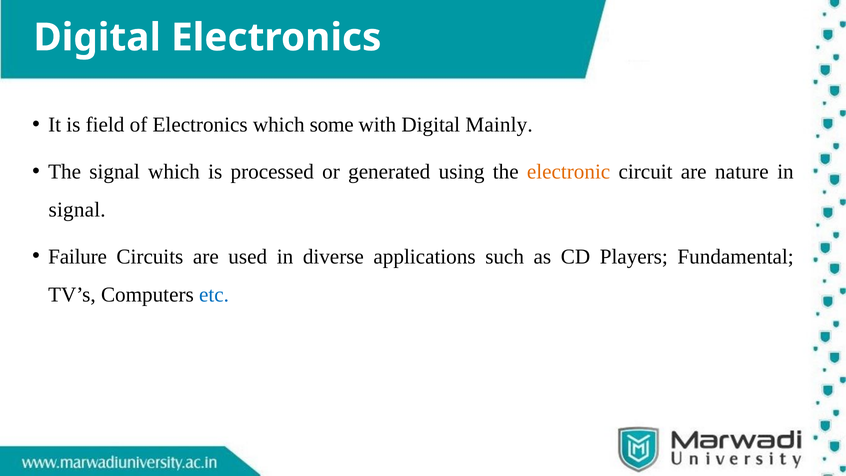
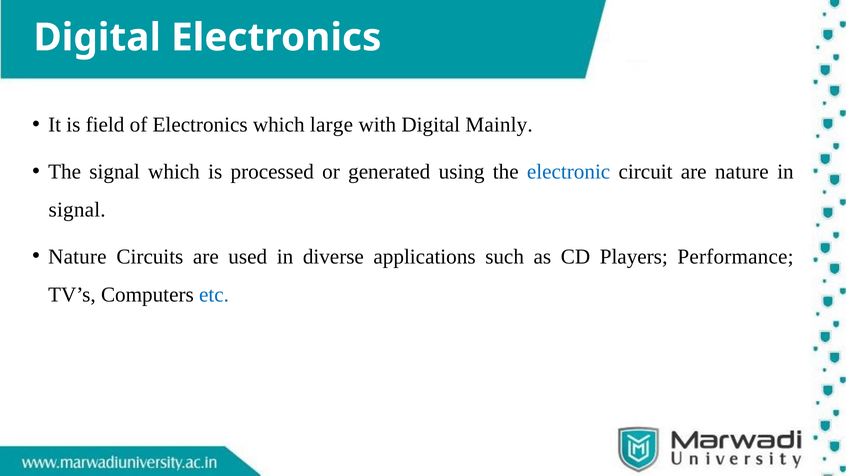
some: some -> large
electronic colour: orange -> blue
Failure at (78, 257): Failure -> Nature
Fundamental: Fundamental -> Performance
